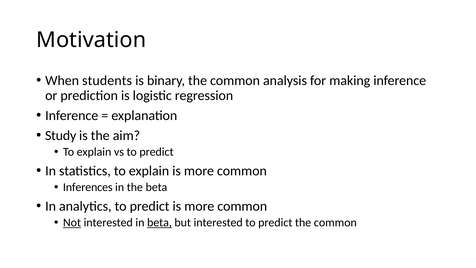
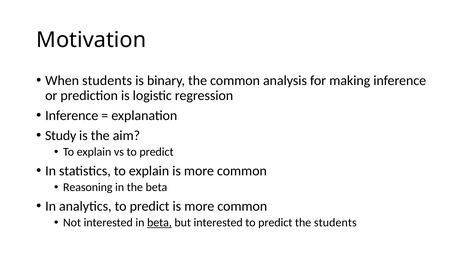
Inferences: Inferences -> Reasoning
Not underline: present -> none
predict the common: common -> students
